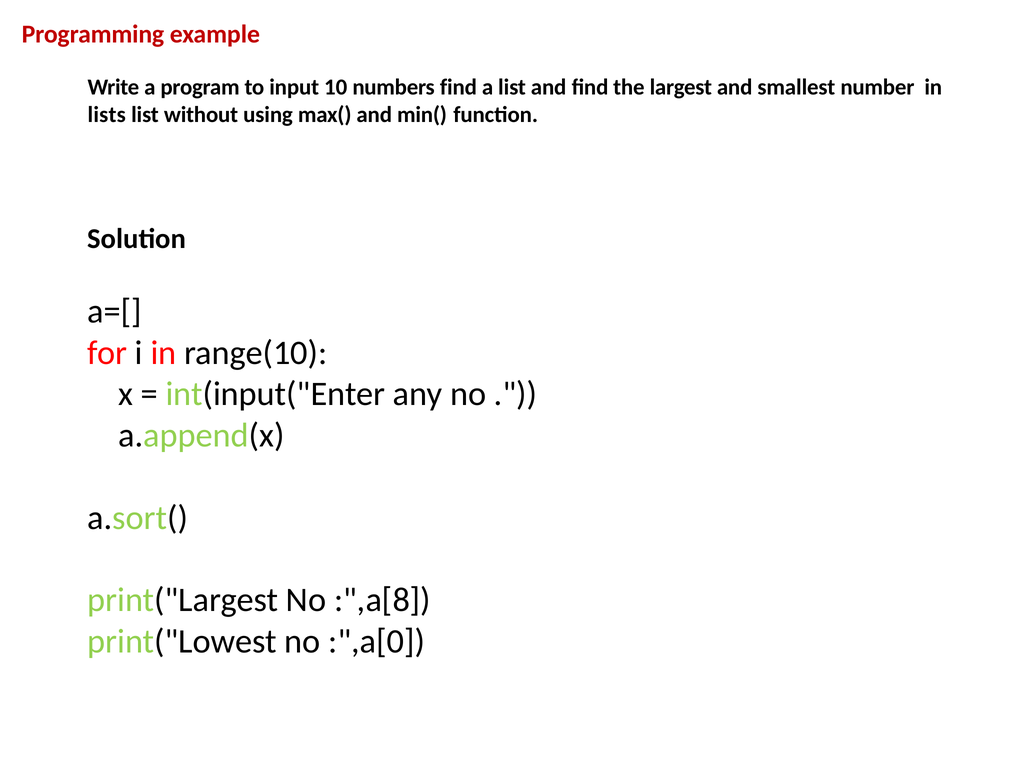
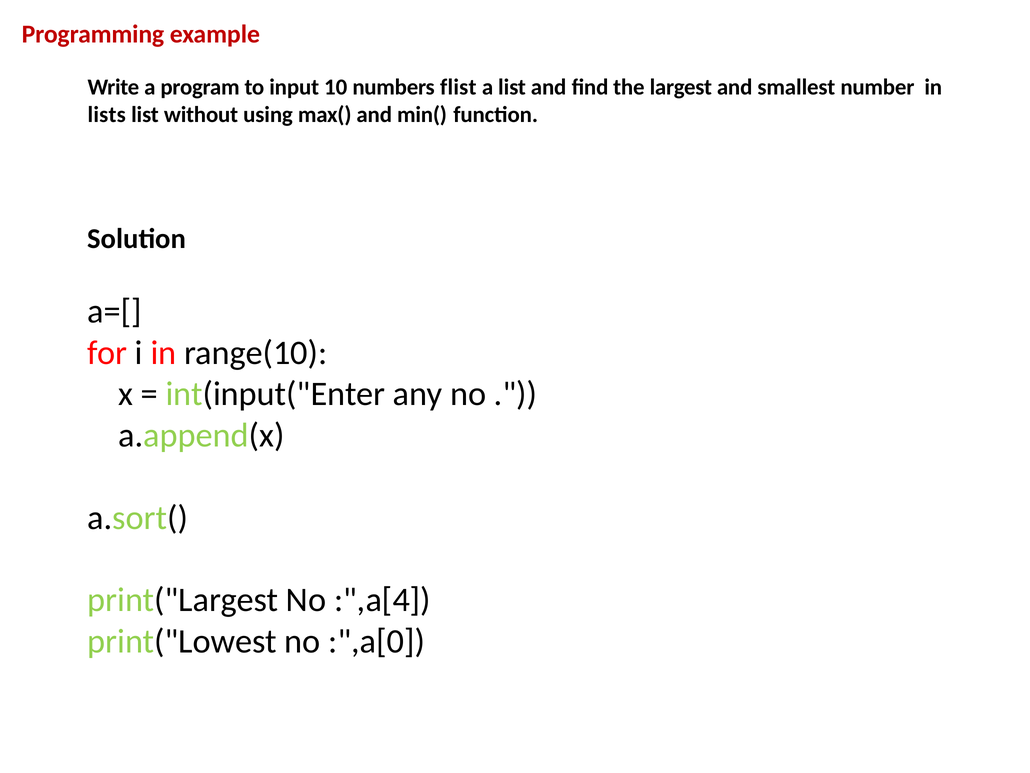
numbers find: find -> flist
:",a[8: :",a[8 -> :",a[4
